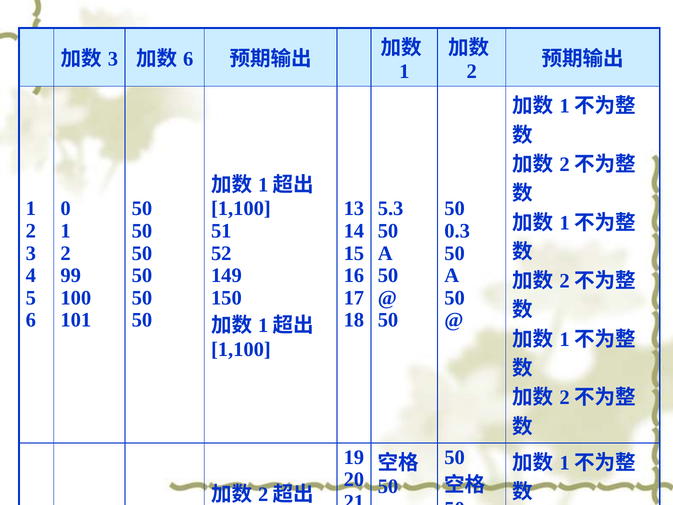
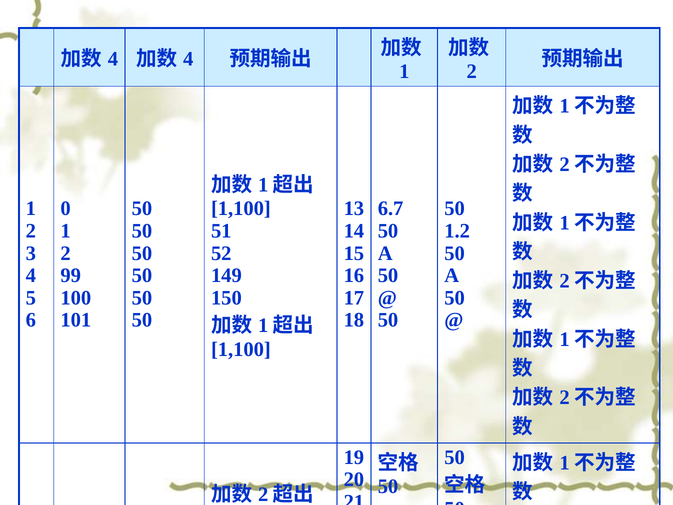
3 at (113, 59): 3 -> 4
6 at (188, 59): 6 -> 4
5.3: 5.3 -> 6.7
0.3: 0.3 -> 1.2
